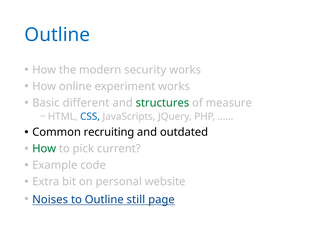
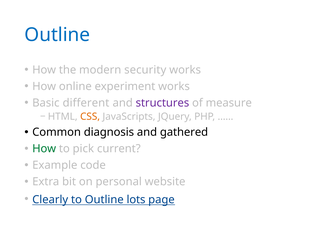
structures colour: green -> purple
CSS colour: blue -> orange
recruiting: recruiting -> diagnosis
outdated: outdated -> gathered
Noises: Noises -> Clearly
still: still -> lots
